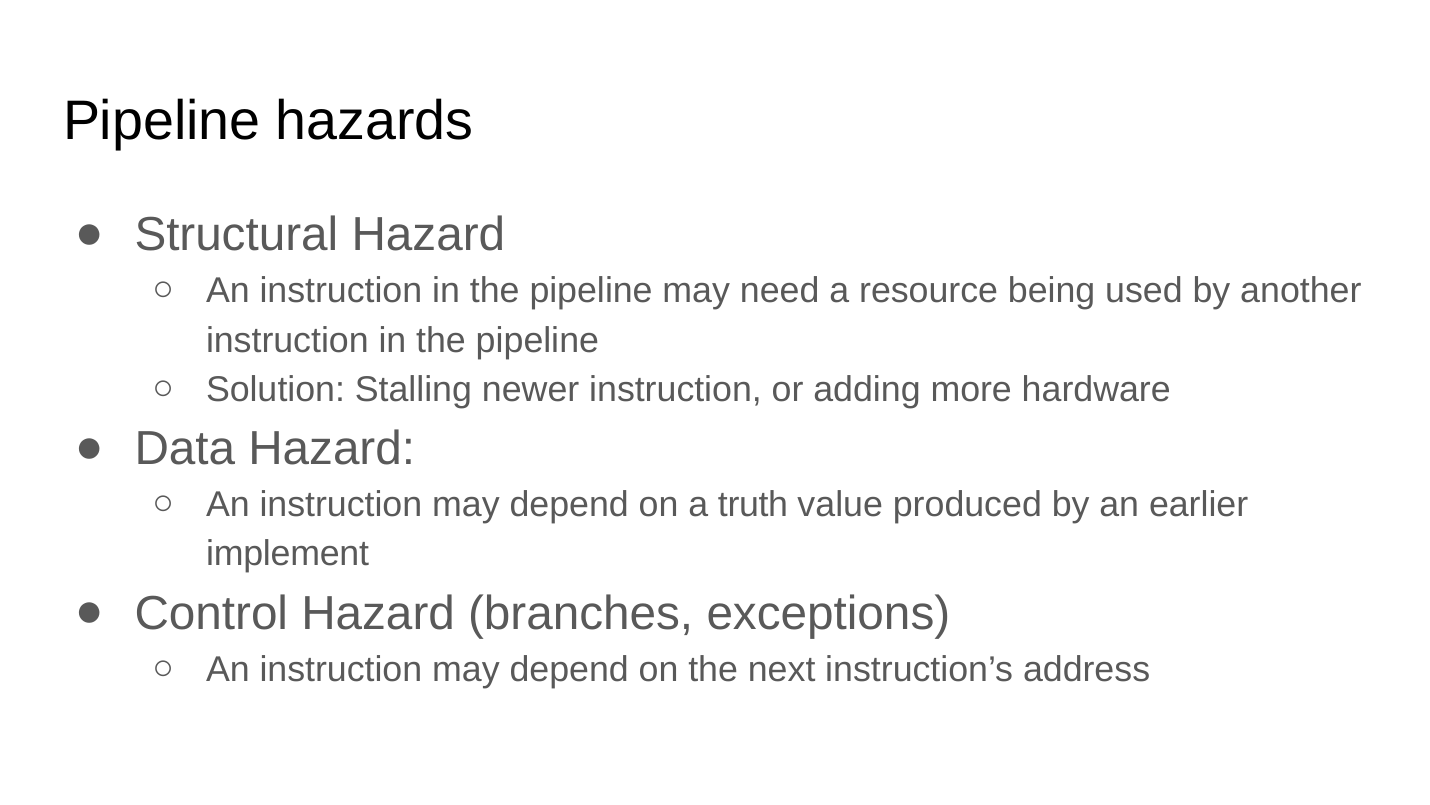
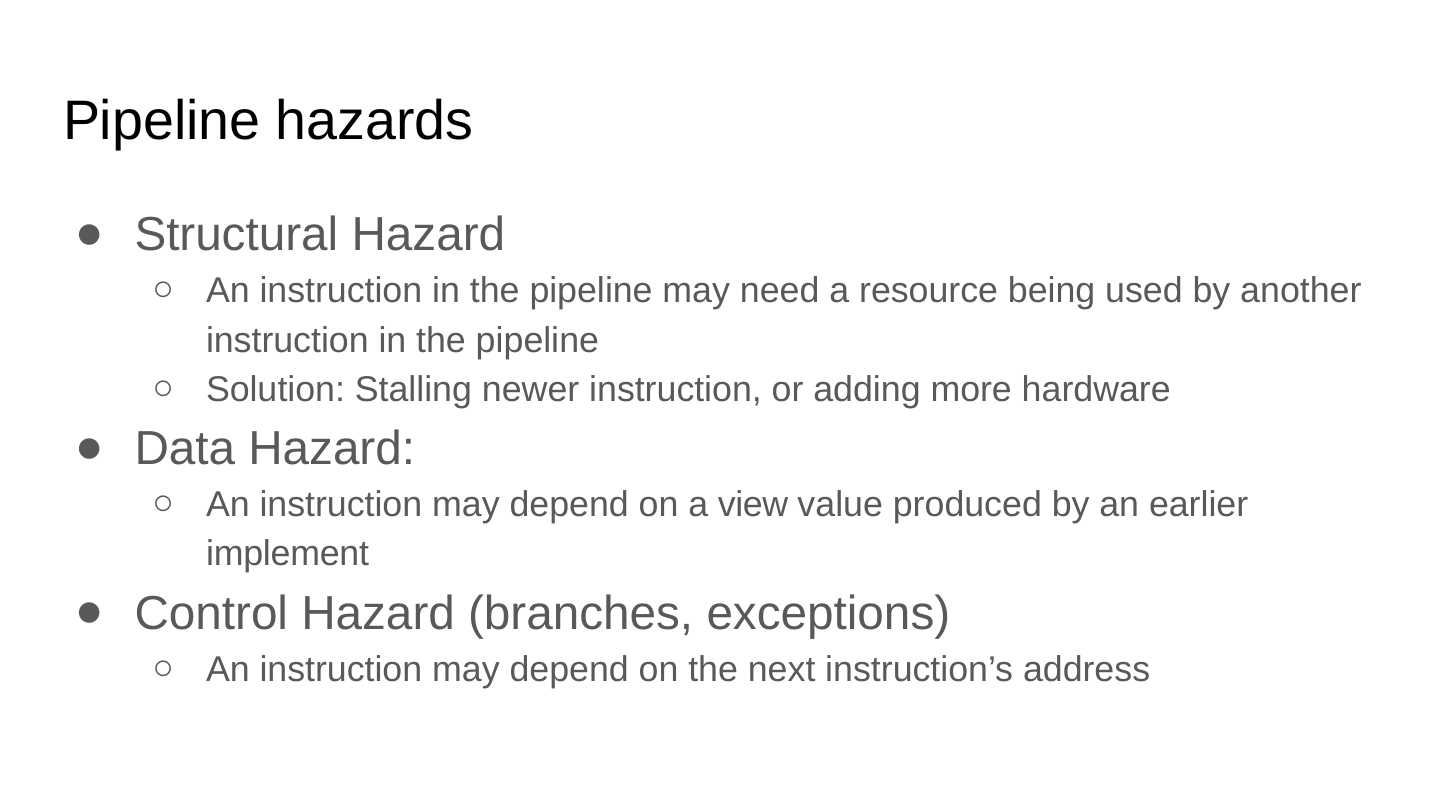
truth: truth -> view
